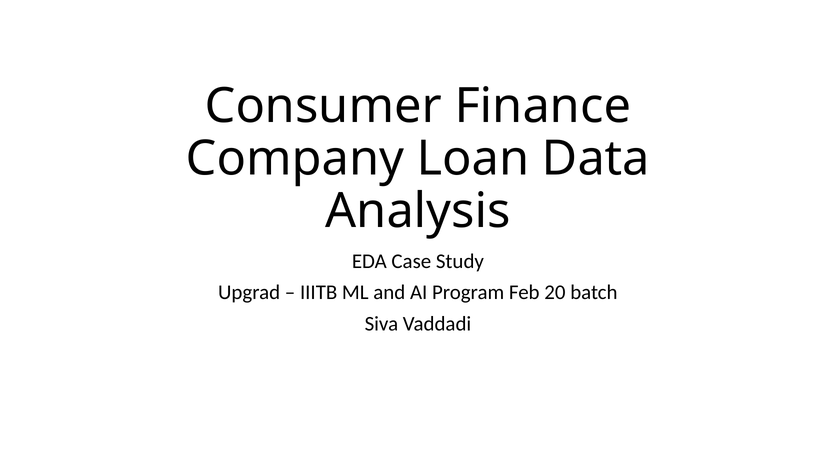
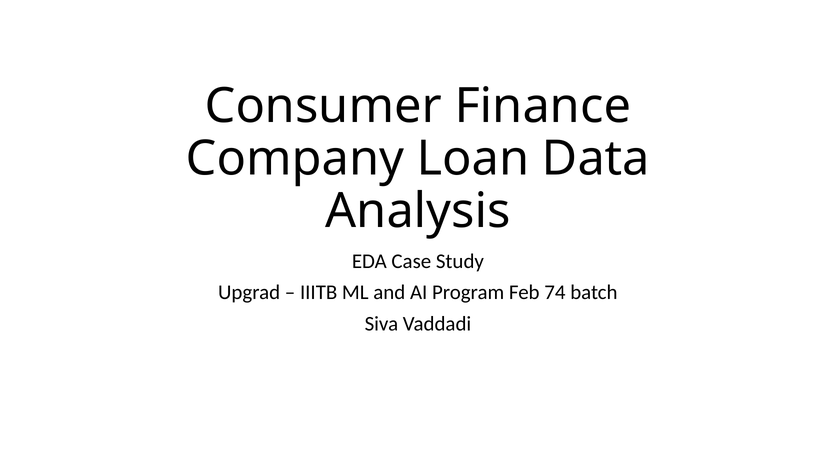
20: 20 -> 74
